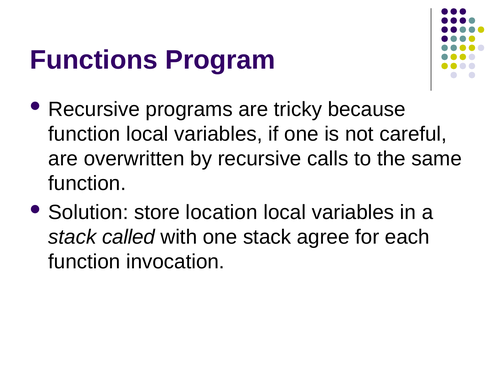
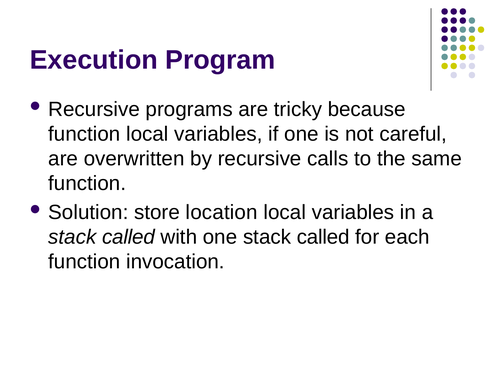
Functions: Functions -> Execution
one stack agree: agree -> called
